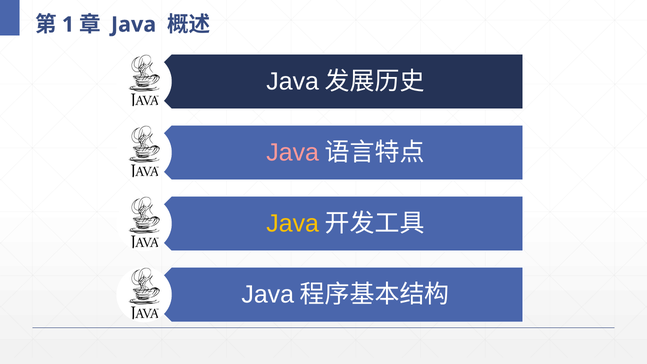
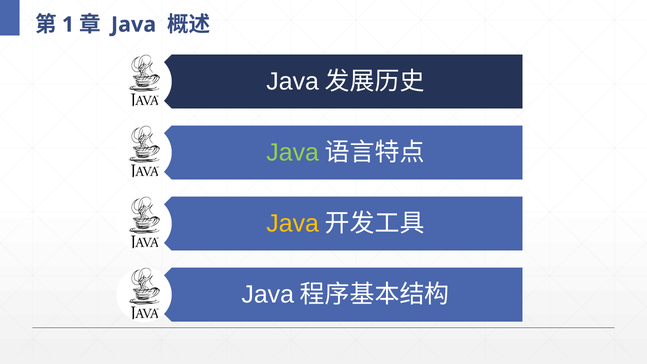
Java at (293, 152) colour: pink -> light green
